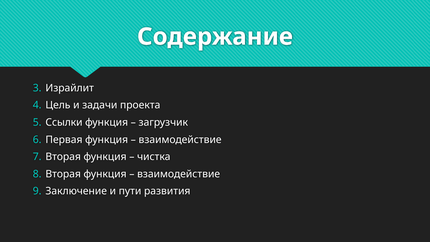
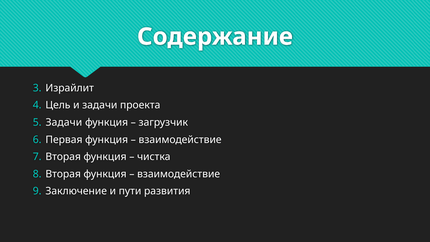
Ссылки at (64, 122): Ссылки -> Задачи
